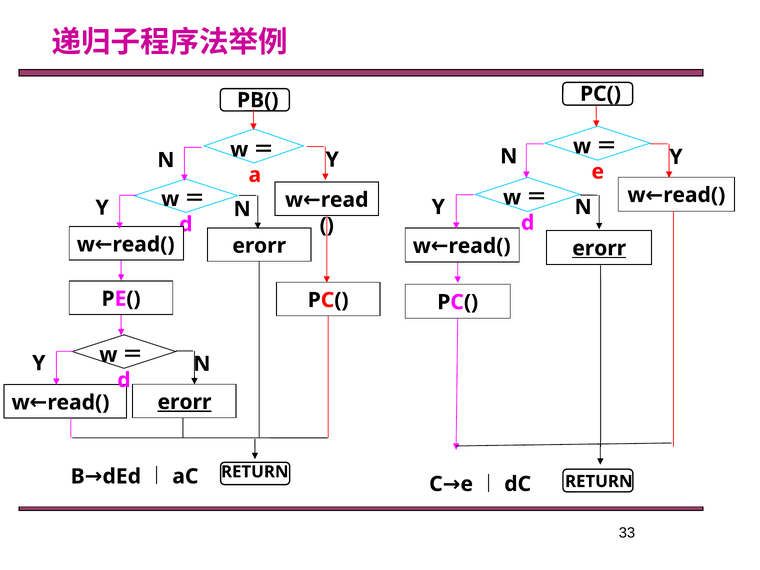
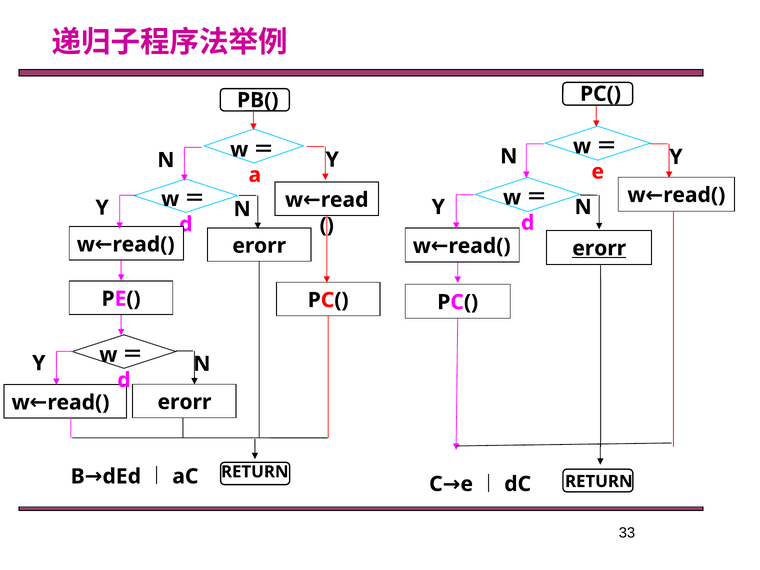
erorr at (184, 402) underline: present -> none
